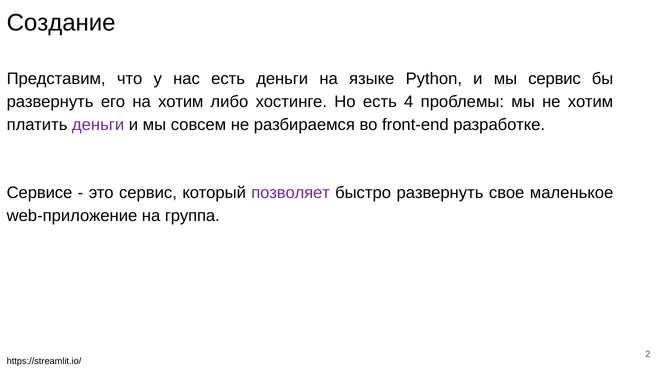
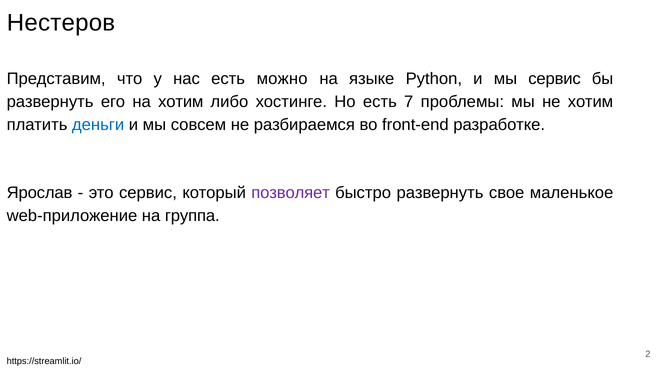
Создание: Создание -> Нестеров
есть деньги: деньги -> можно
4: 4 -> 7
деньги at (98, 125) colour: purple -> blue
Сервисе: Сервисе -> Ярослав
